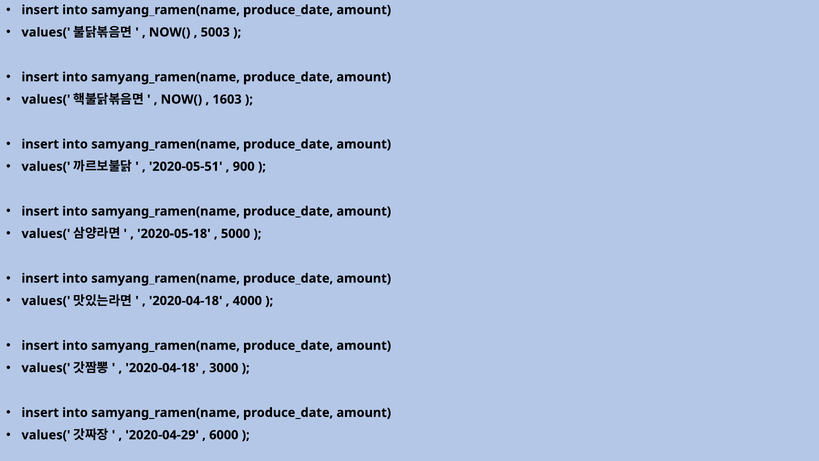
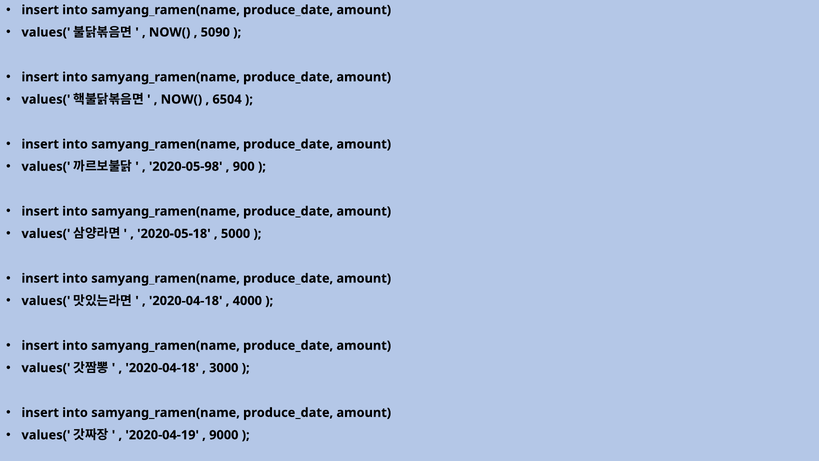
5003: 5003 -> 5090
1603: 1603 -> 6504
2020-05-51: 2020-05-51 -> 2020-05-98
2020-04-29: 2020-04-29 -> 2020-04-19
6000: 6000 -> 9000
